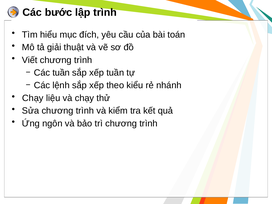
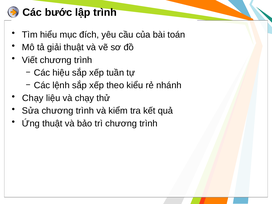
Các tuần: tuần -> hiệu
Ứng ngôn: ngôn -> thuật
